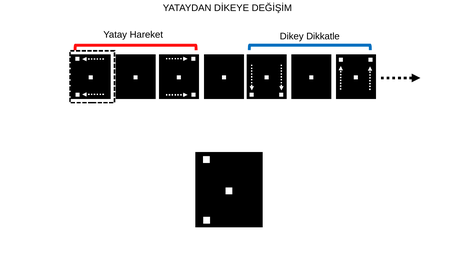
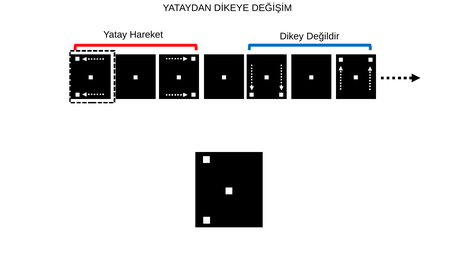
Dikkatle: Dikkatle -> Değildir
